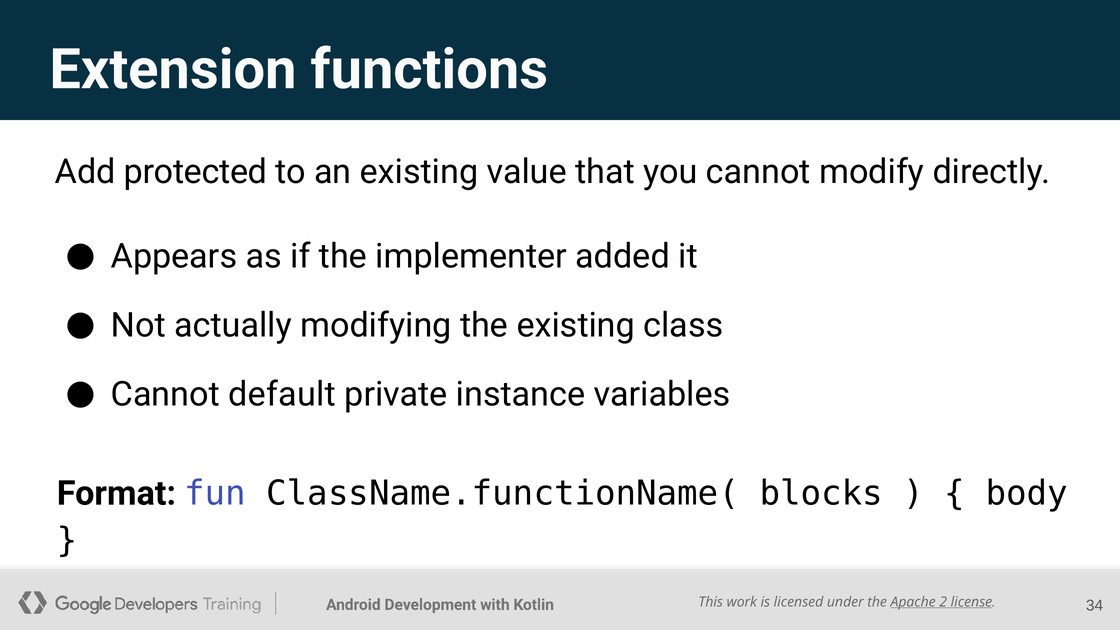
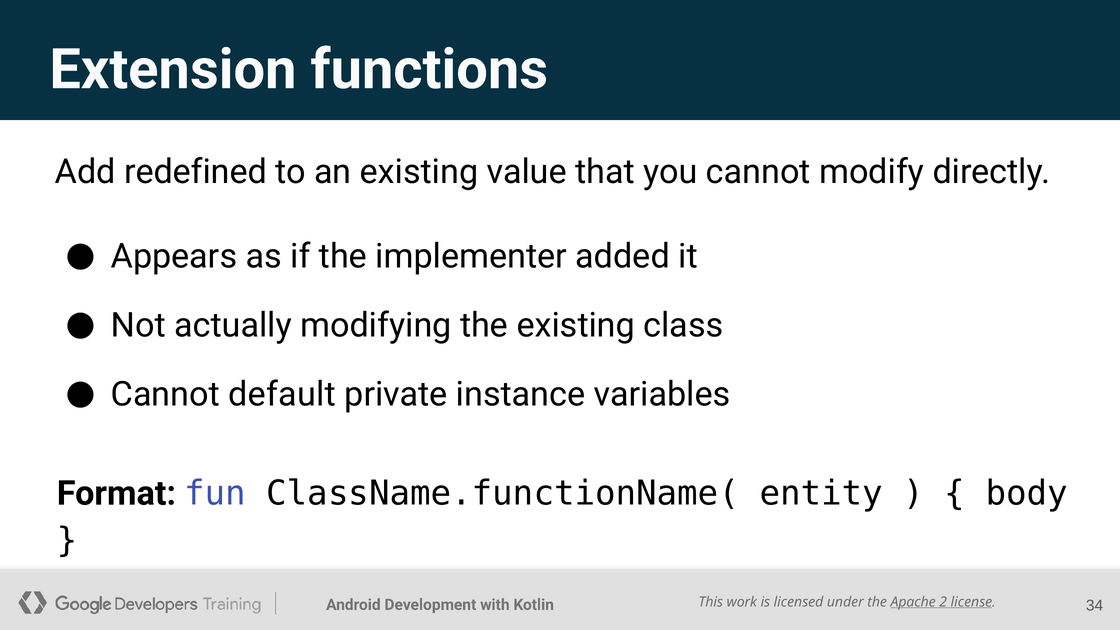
protected: protected -> redefined
blocks: blocks -> entity
